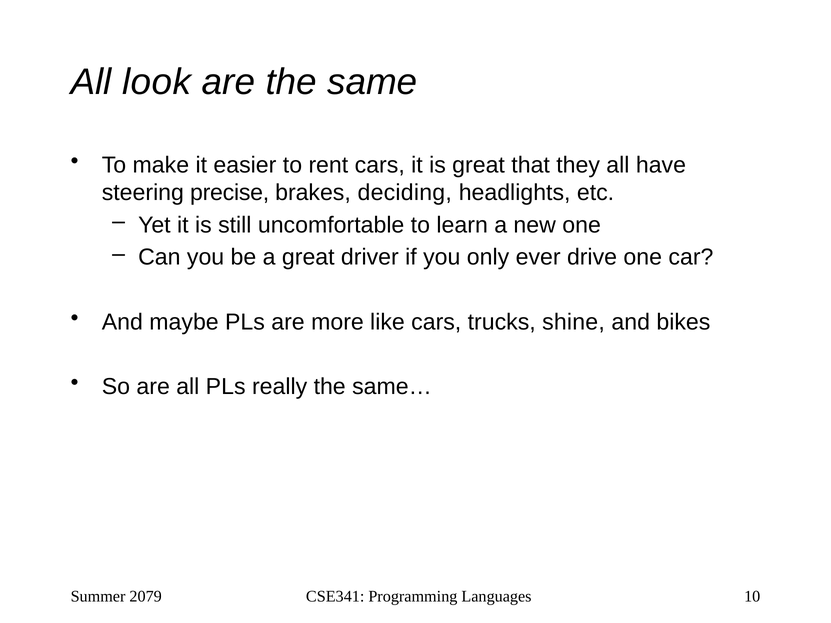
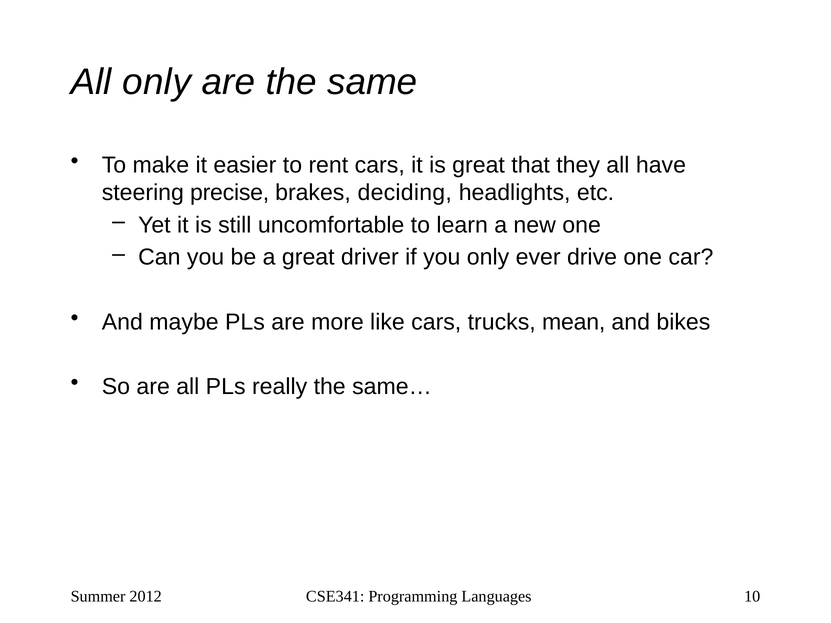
All look: look -> only
shine: shine -> mean
2079: 2079 -> 2012
